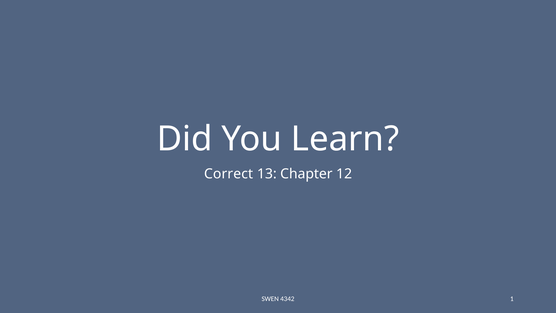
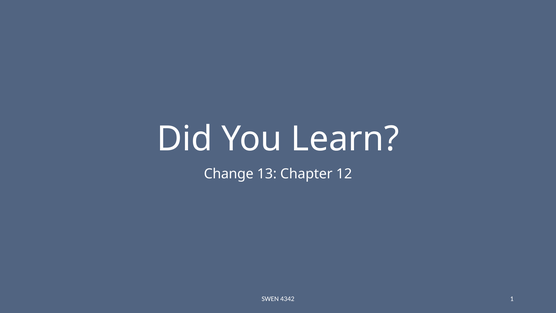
Correct: Correct -> Change
